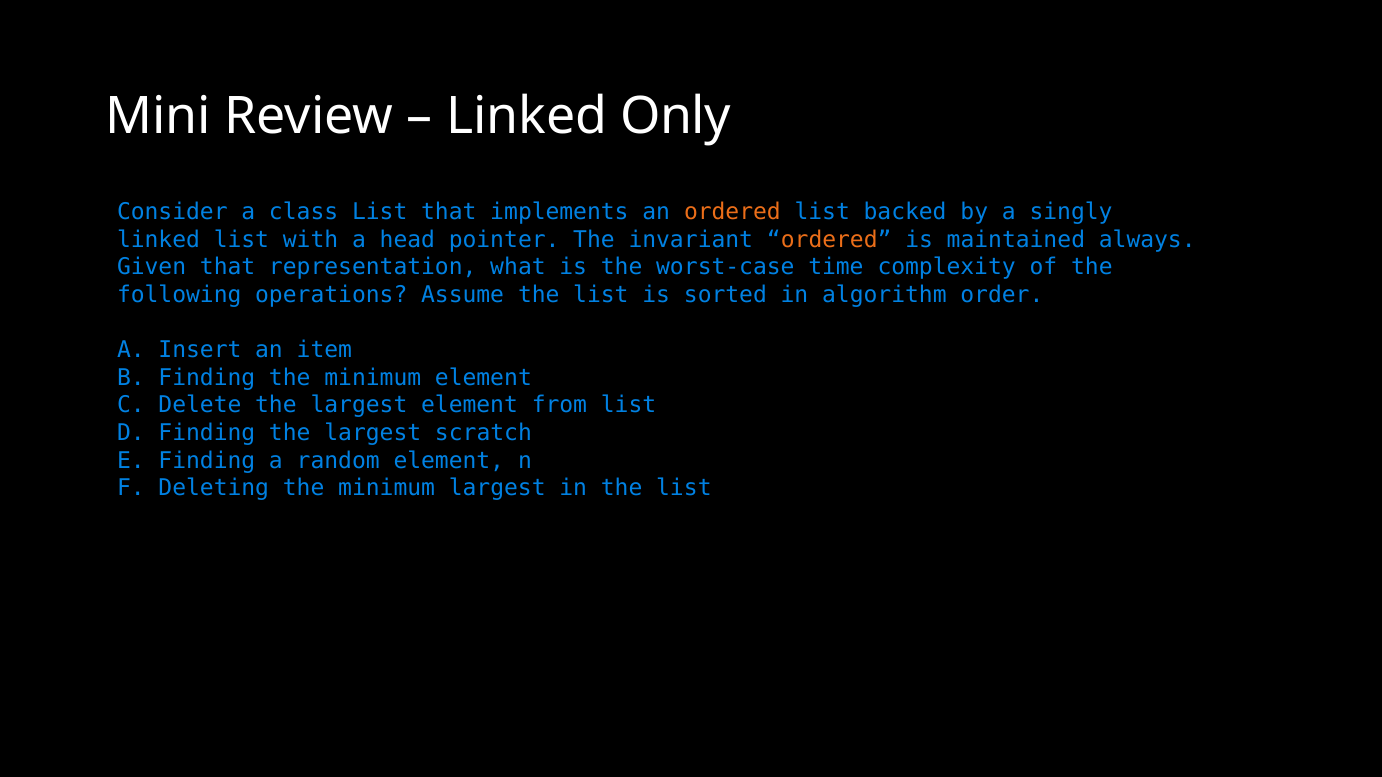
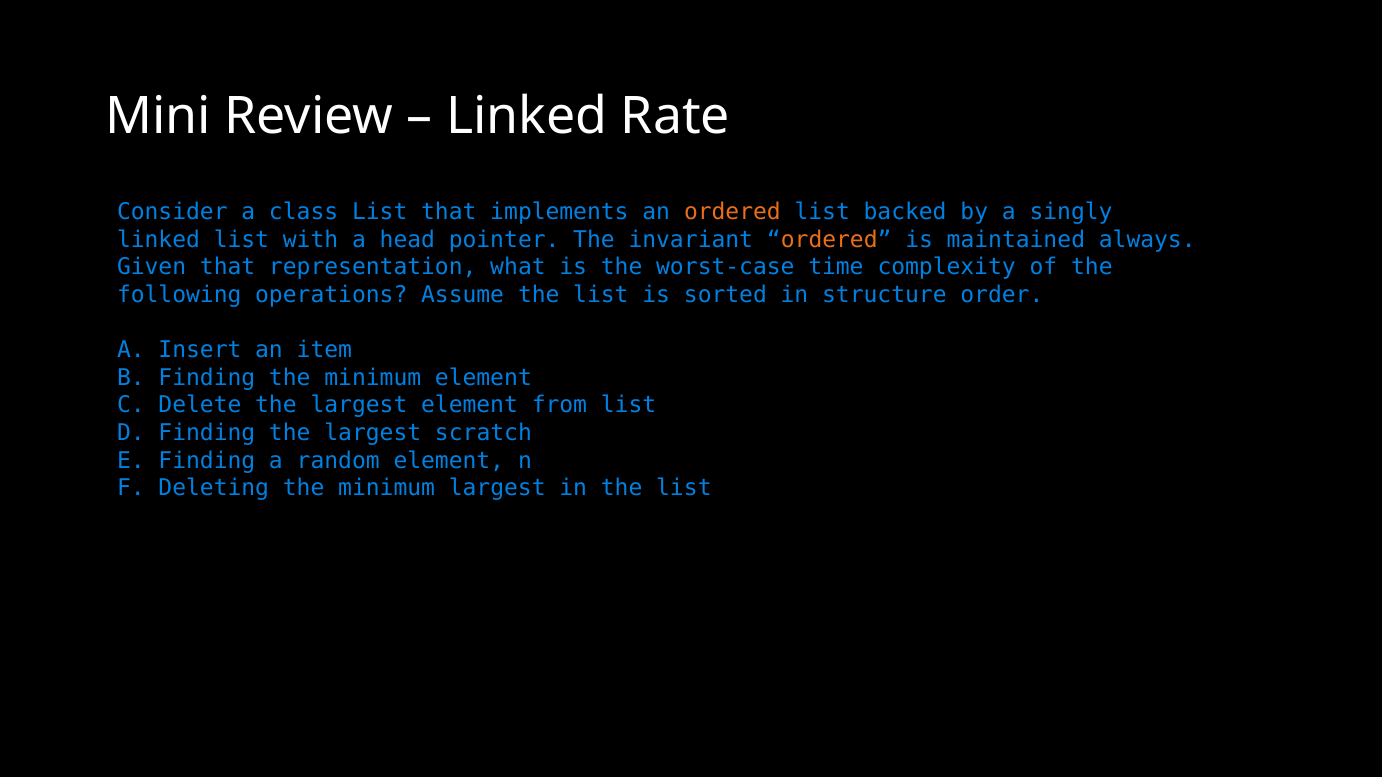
Only: Only -> Rate
algorithm: algorithm -> structure
